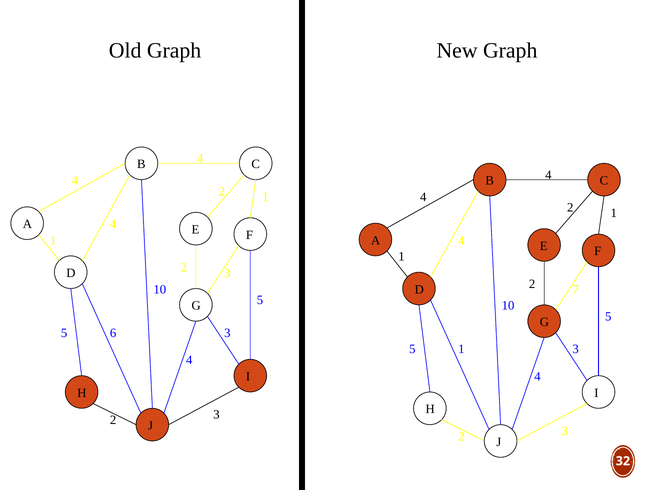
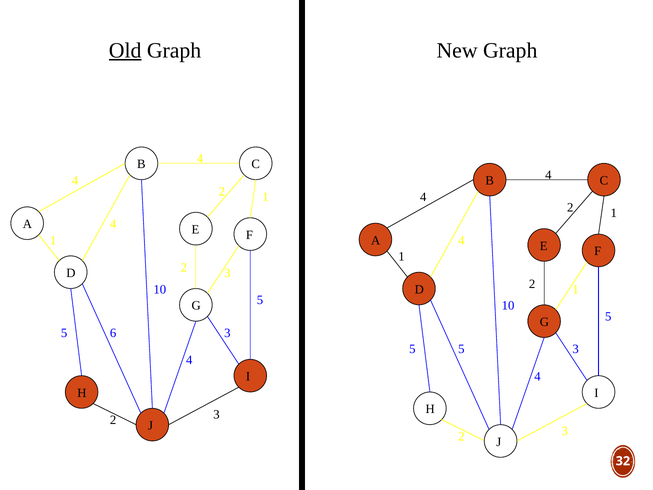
Old underline: none -> present
7 at (576, 289): 7 -> 1
5 1: 1 -> 5
